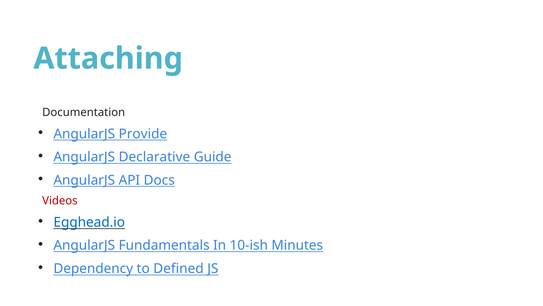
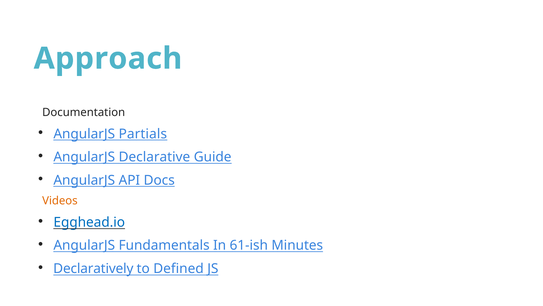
Attaching: Attaching -> Approach
Provide: Provide -> Partials
Videos colour: red -> orange
10-ish: 10-ish -> 61-ish
Dependency: Dependency -> Declaratively
